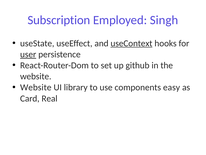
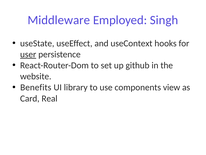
Subscription: Subscription -> Middleware
useContext underline: present -> none
Website at (36, 87): Website -> Benefits
easy: easy -> view
